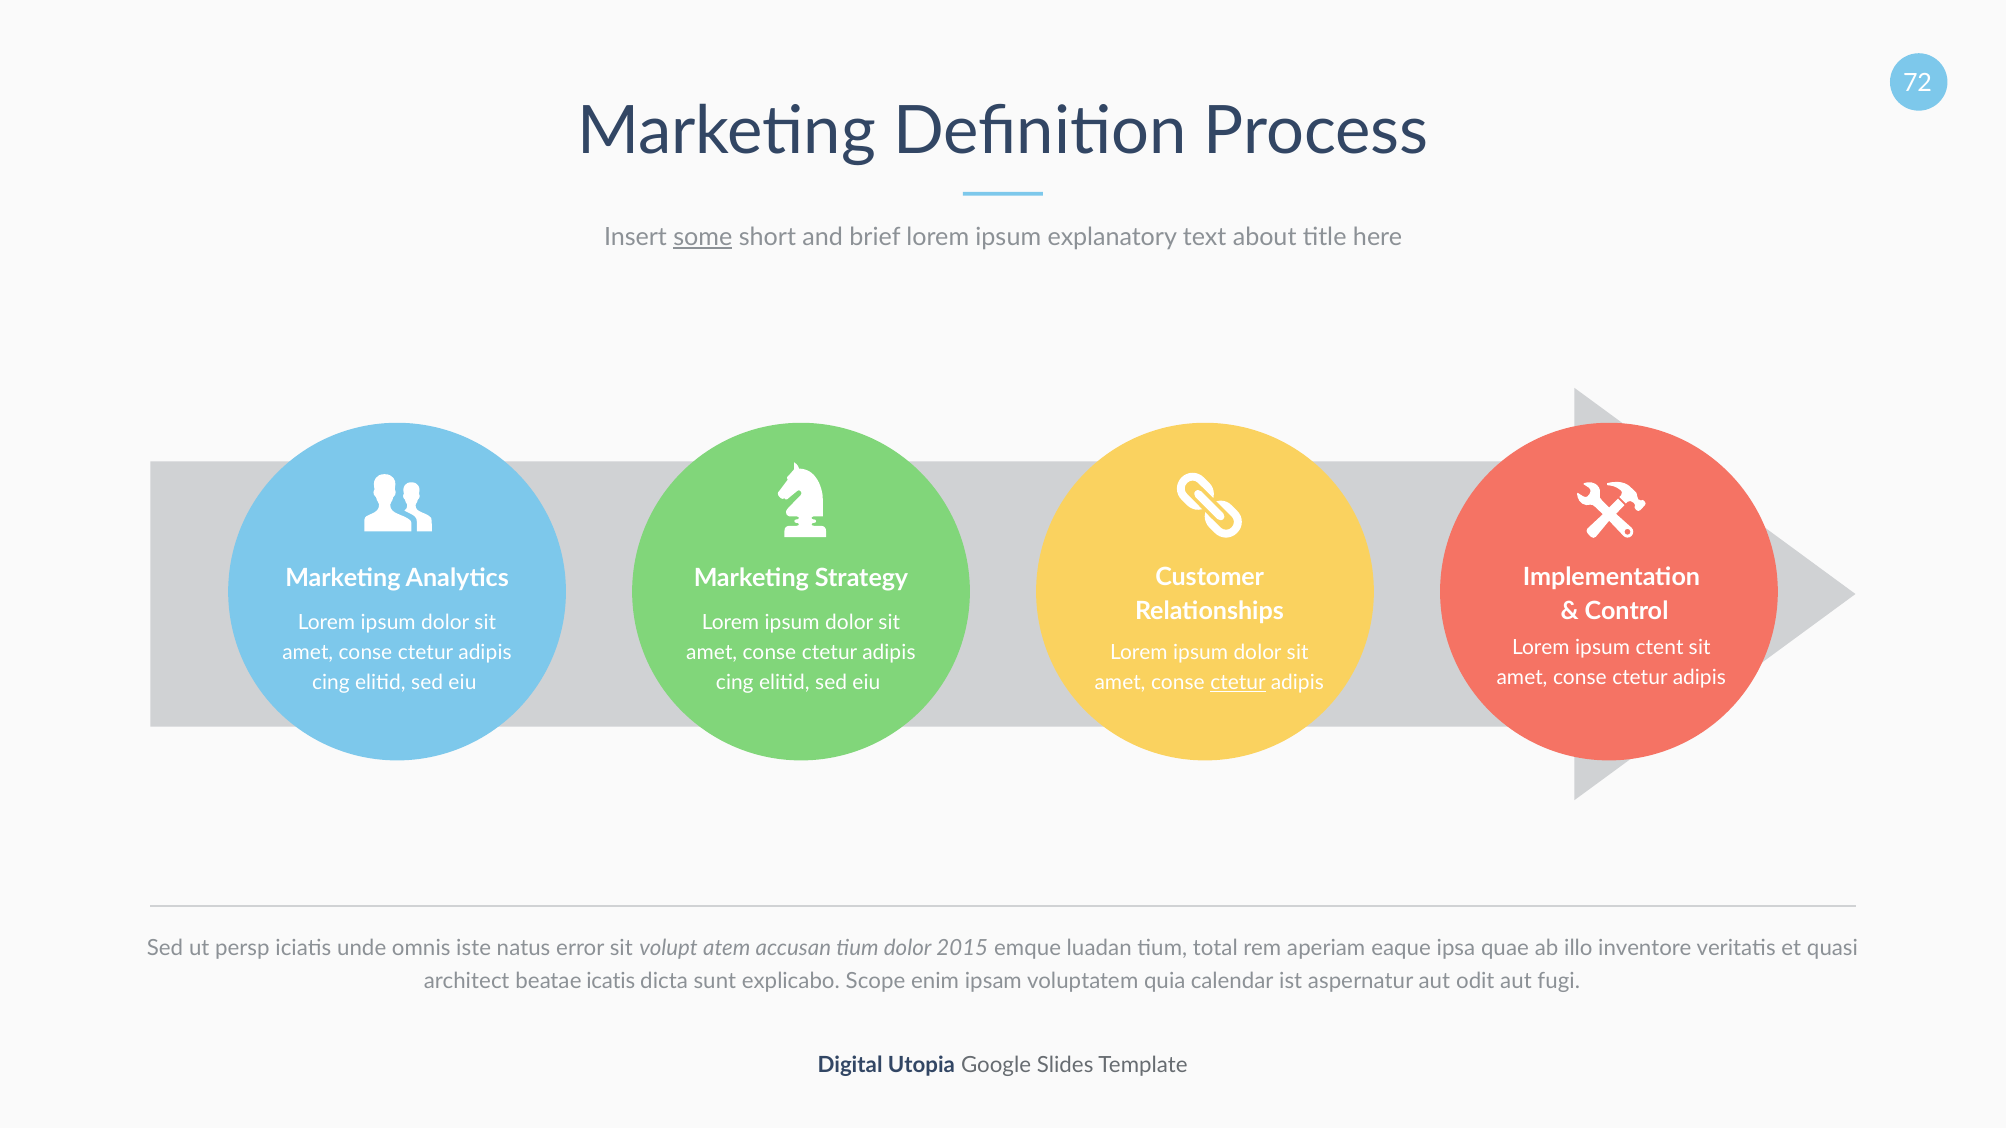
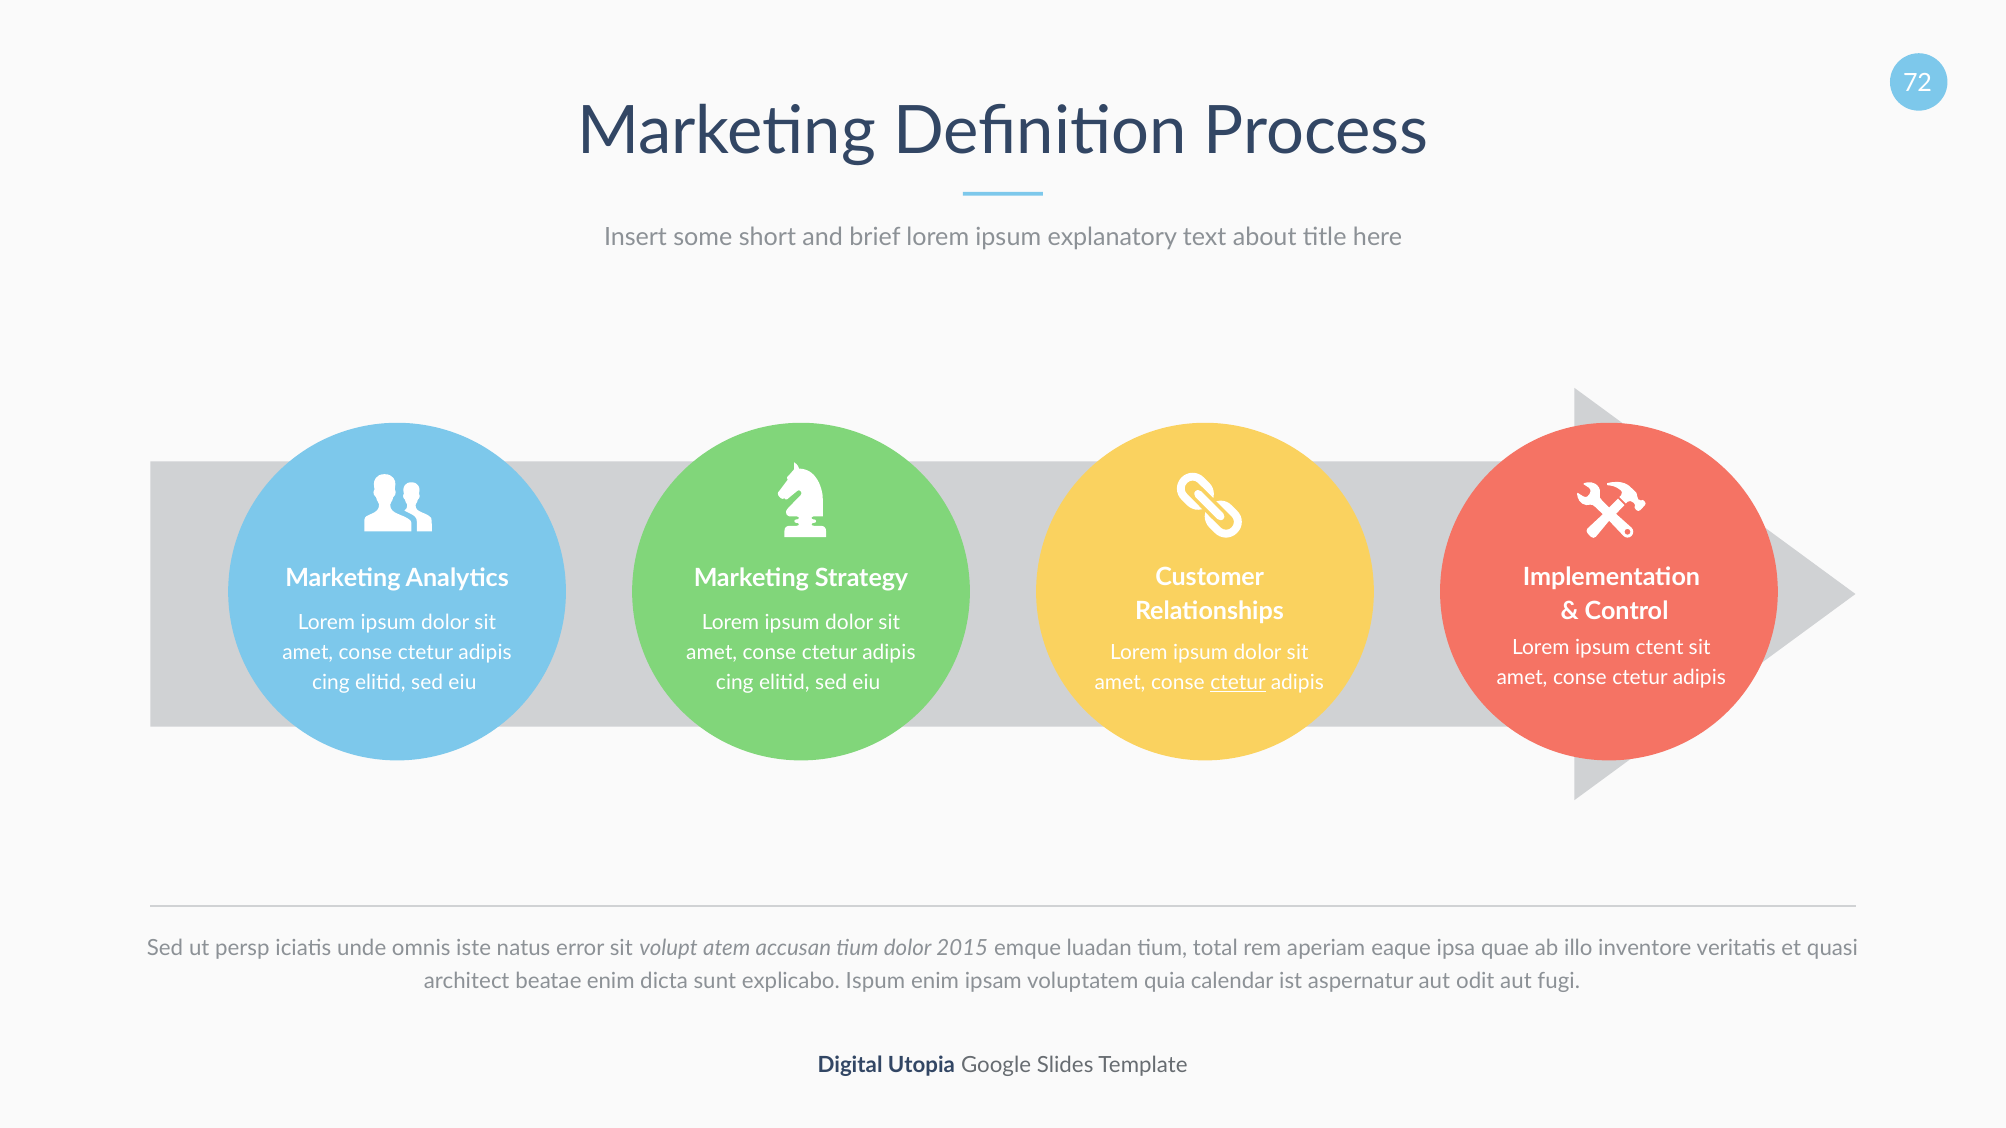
some underline: present -> none
beatae icatis: icatis -> enim
Scope: Scope -> Ispum
